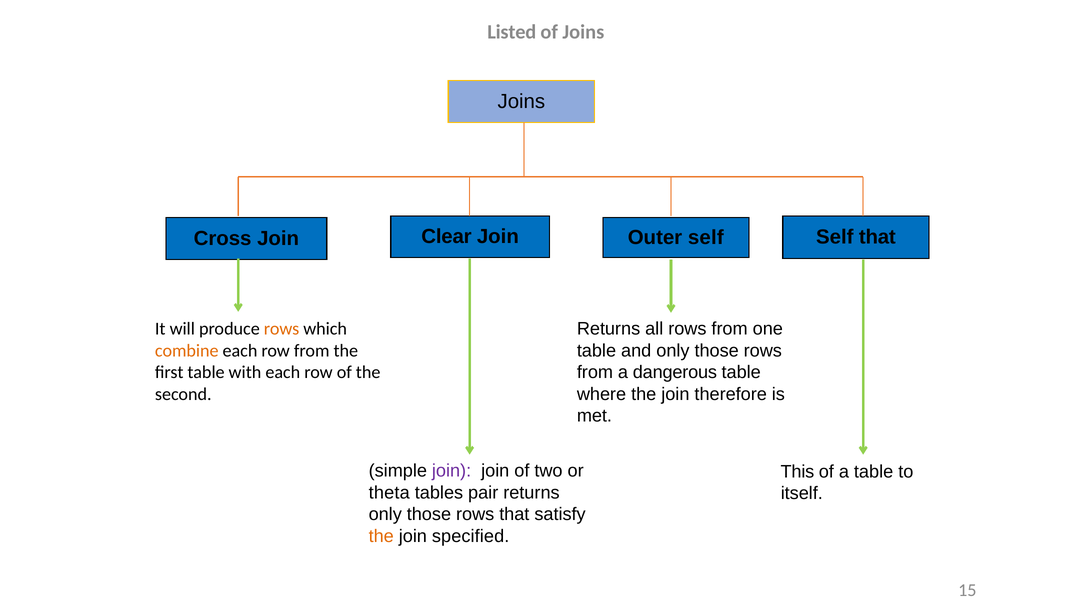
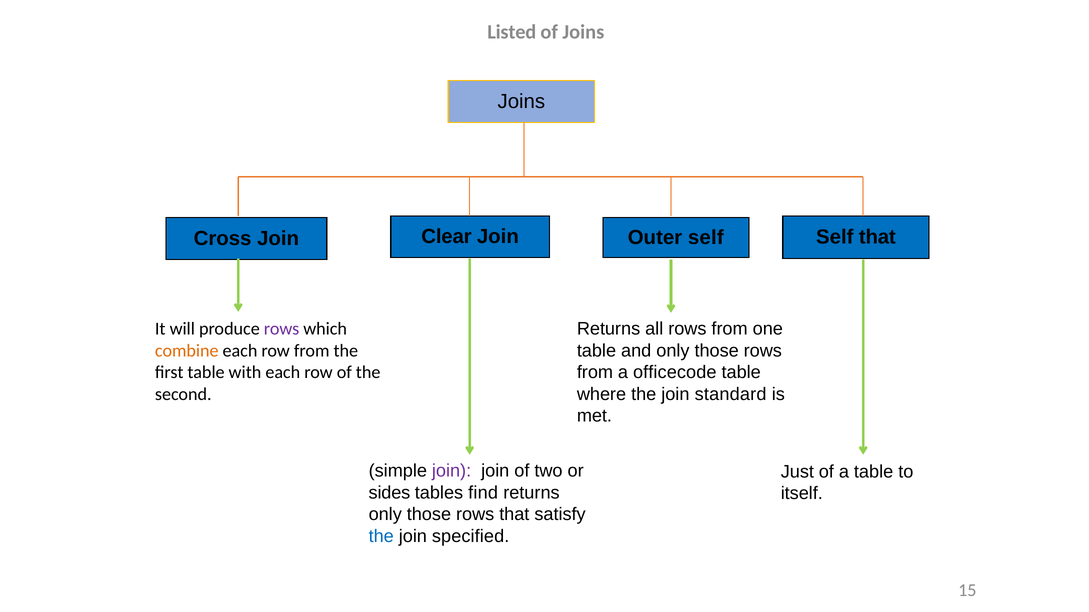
rows at (282, 329) colour: orange -> purple
dangerous: dangerous -> officecode
therefore: therefore -> standard
This: This -> Just
theta: theta -> sides
pair: pair -> find
the at (381, 537) colour: orange -> blue
